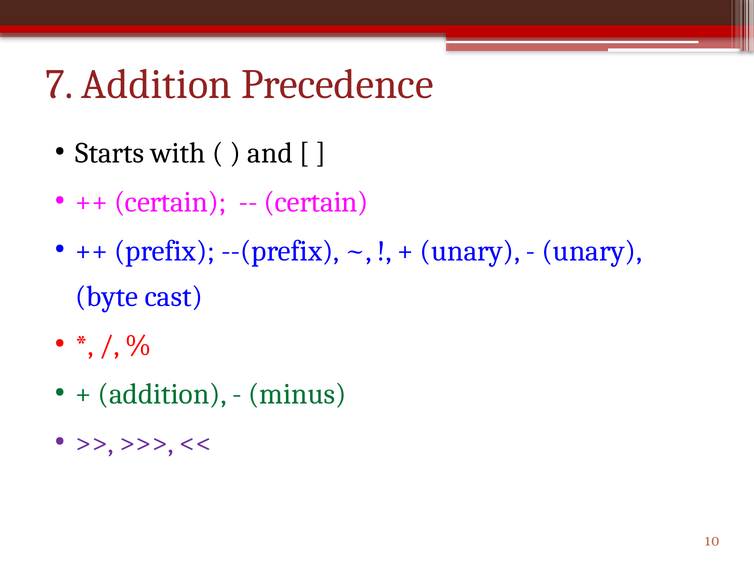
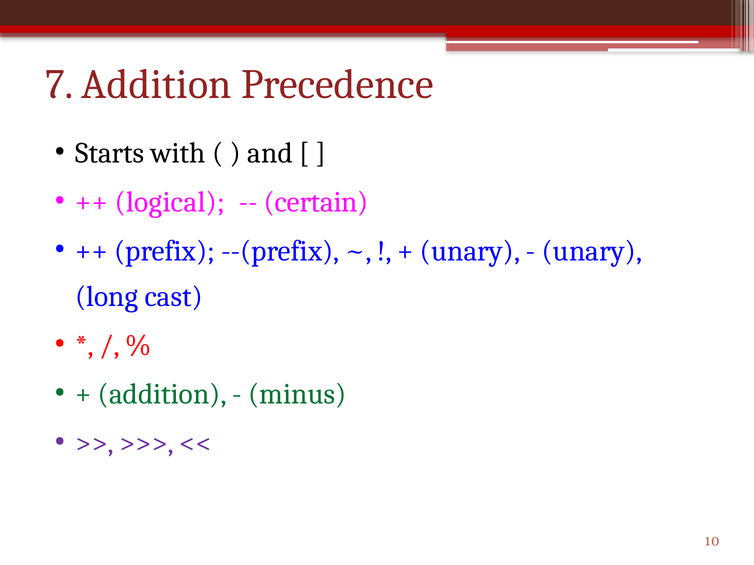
certain at (170, 202): certain -> logical
byte: byte -> long
